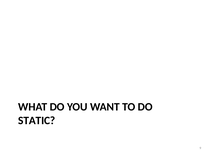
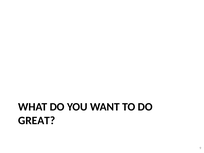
STATIC: STATIC -> GREAT
